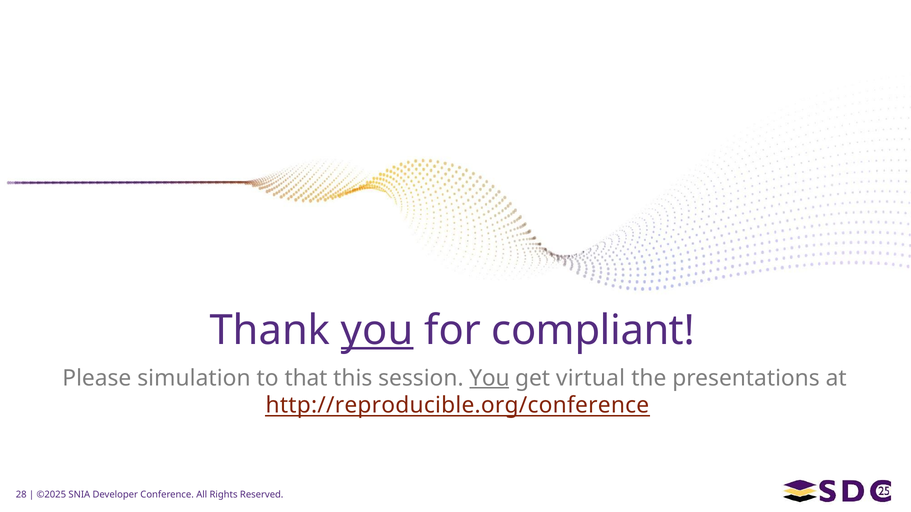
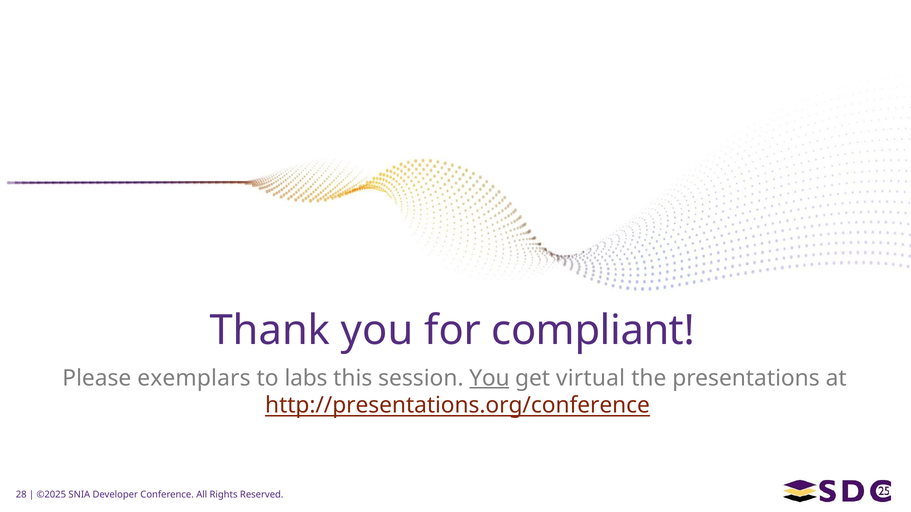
you at (377, 331) underline: present -> none
simulation: simulation -> exemplars
that: that -> labs
http://reproducible.org/conference: http://reproducible.org/conference -> http://presentations.org/conference
